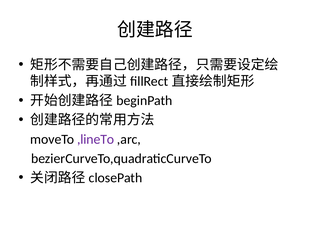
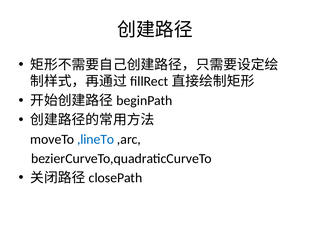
,lineTo colour: purple -> blue
